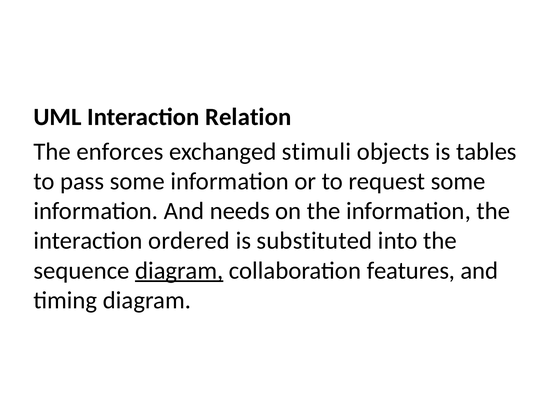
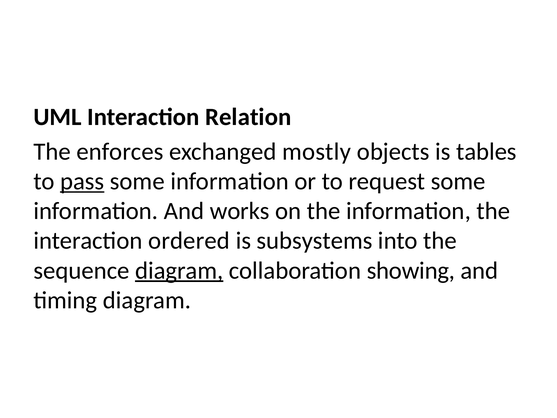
stimuli: stimuli -> mostly
pass underline: none -> present
needs: needs -> works
substituted: substituted -> subsystems
features: features -> showing
